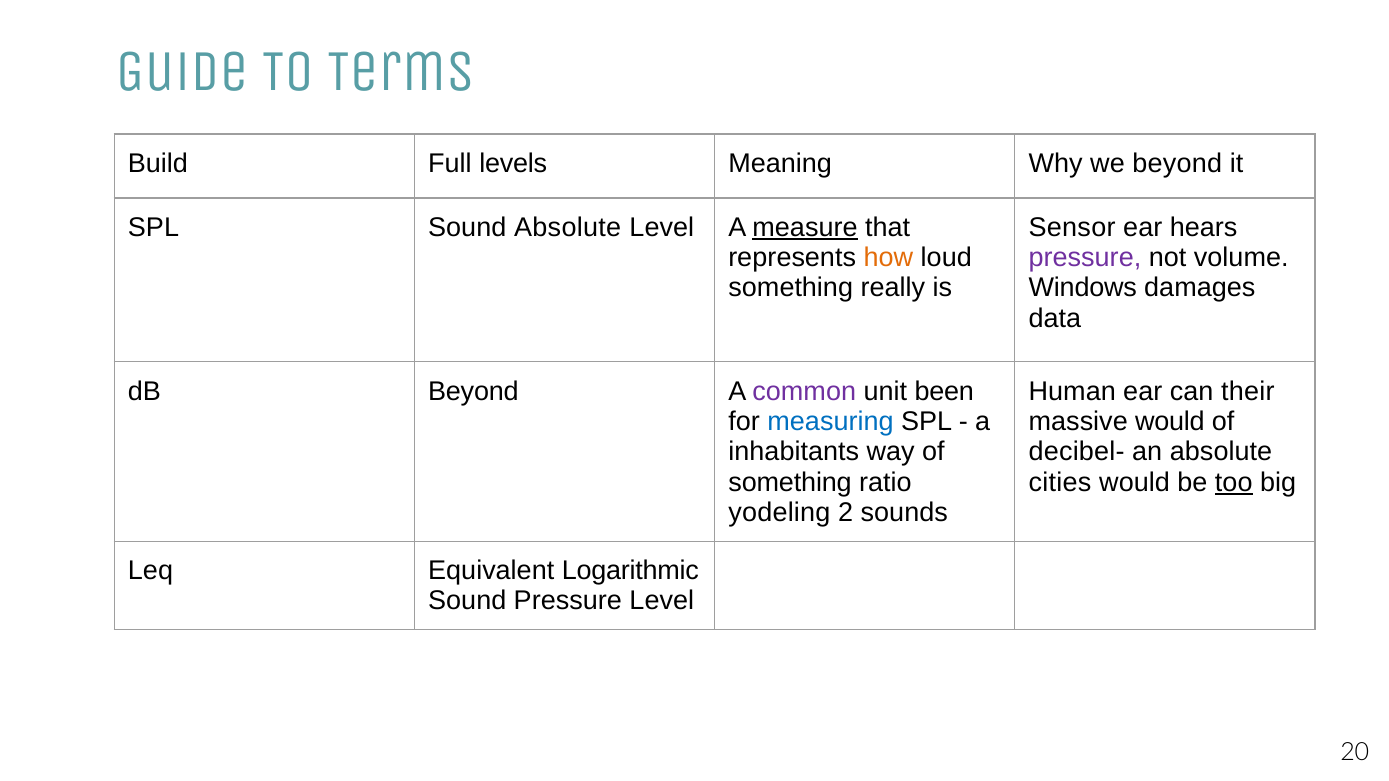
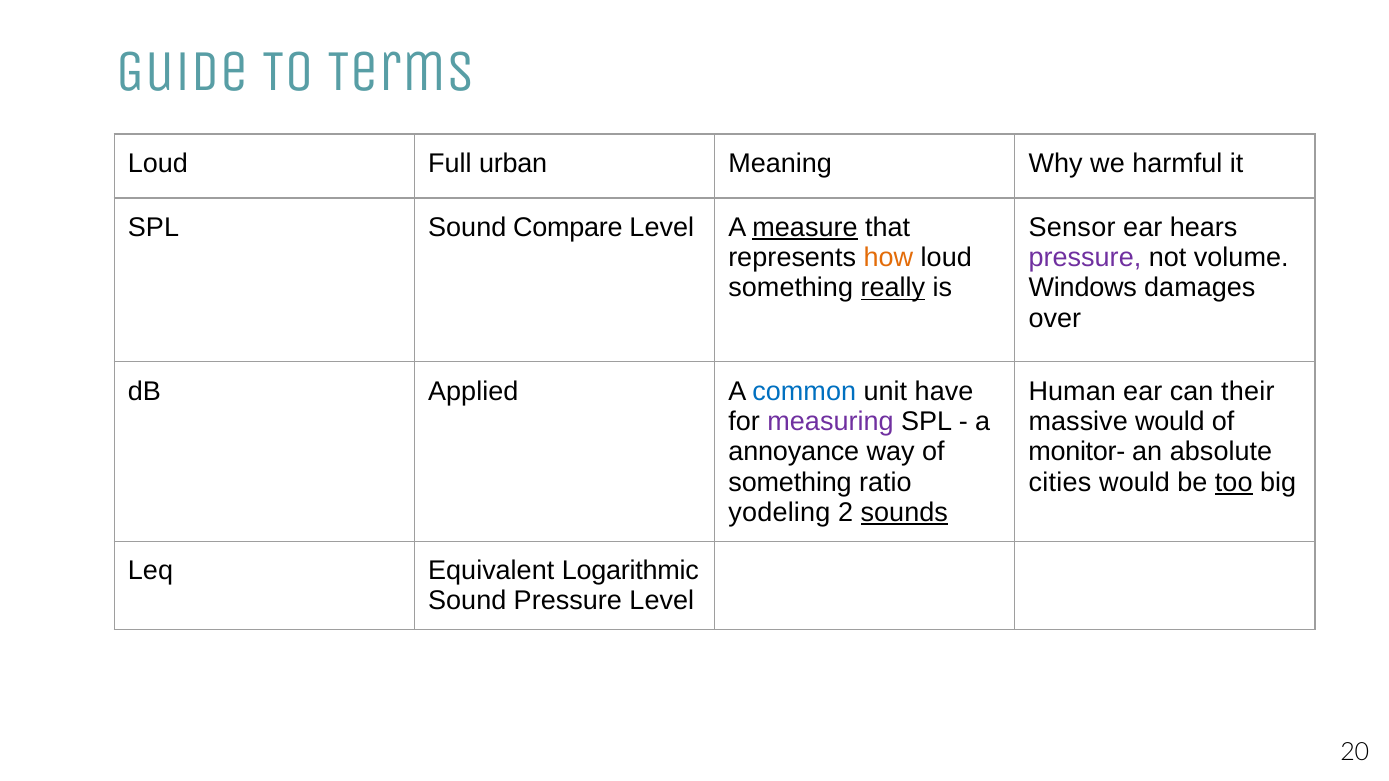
Build at (158, 164): Build -> Loud
levels: levels -> urban
we beyond: beyond -> harmful
Sound Absolute: Absolute -> Compare
really underline: none -> present
data: data -> over
dB Beyond: Beyond -> Applied
common colour: purple -> blue
been: been -> have
measuring colour: blue -> purple
inhabitants: inhabitants -> annoyance
decibel-: decibel- -> monitor-
sounds underline: none -> present
